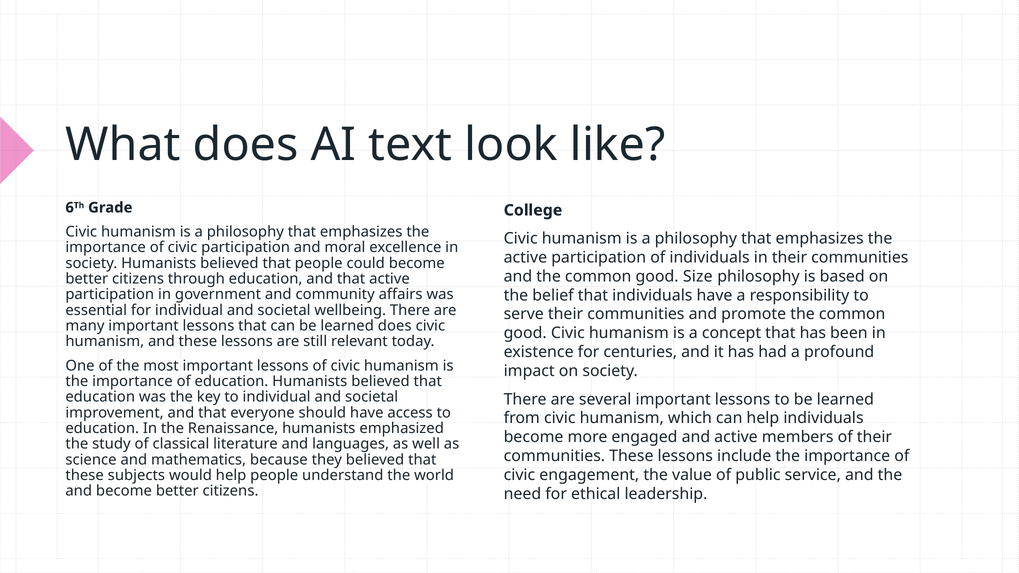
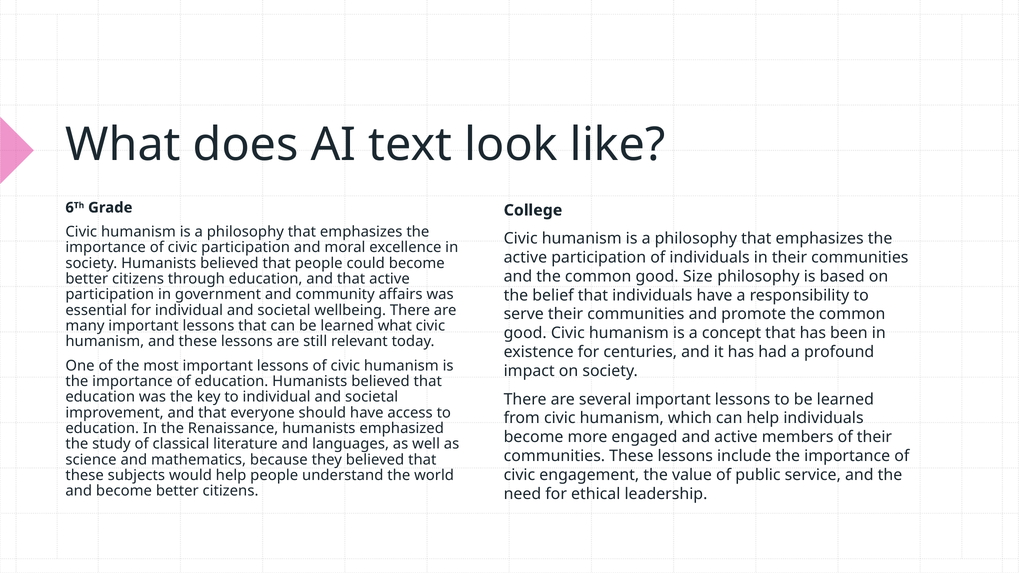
learned does: does -> what
